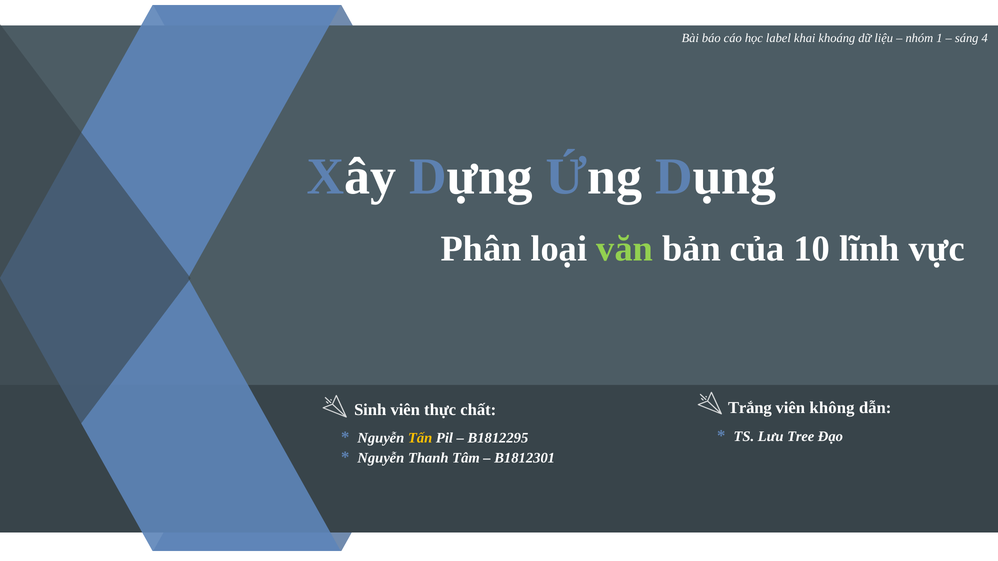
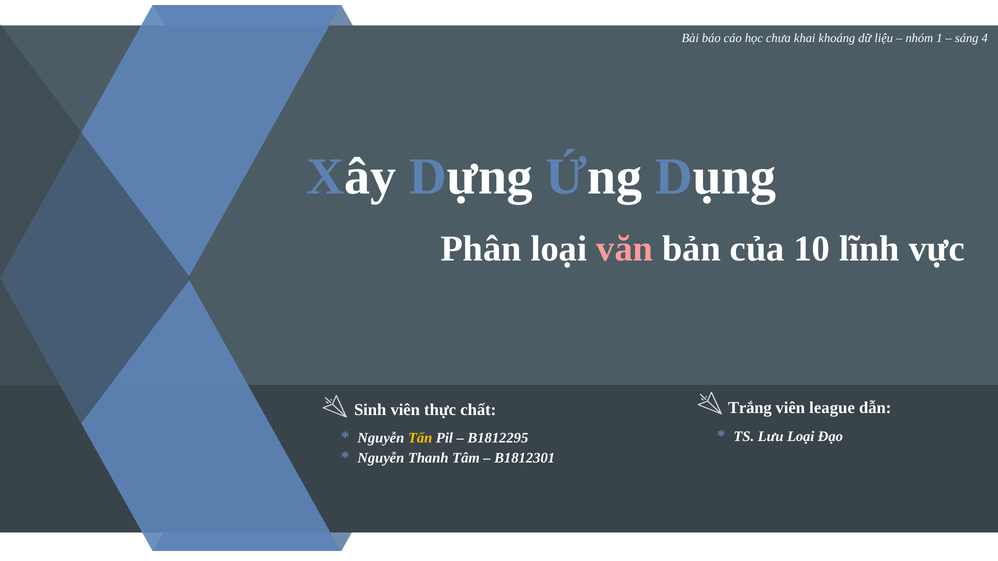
label: label -> chưa
văn colour: light green -> pink
không: không -> league
Lưu Tree: Tree -> Loại
